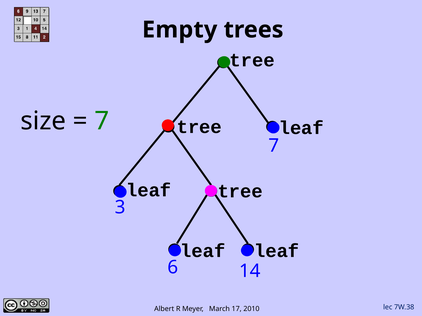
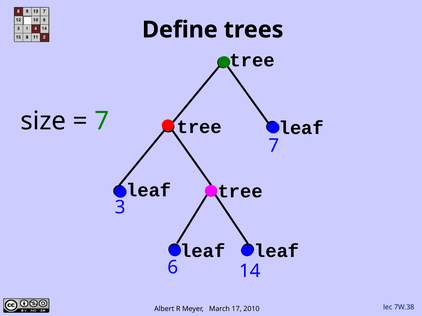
Empty: Empty -> Define
